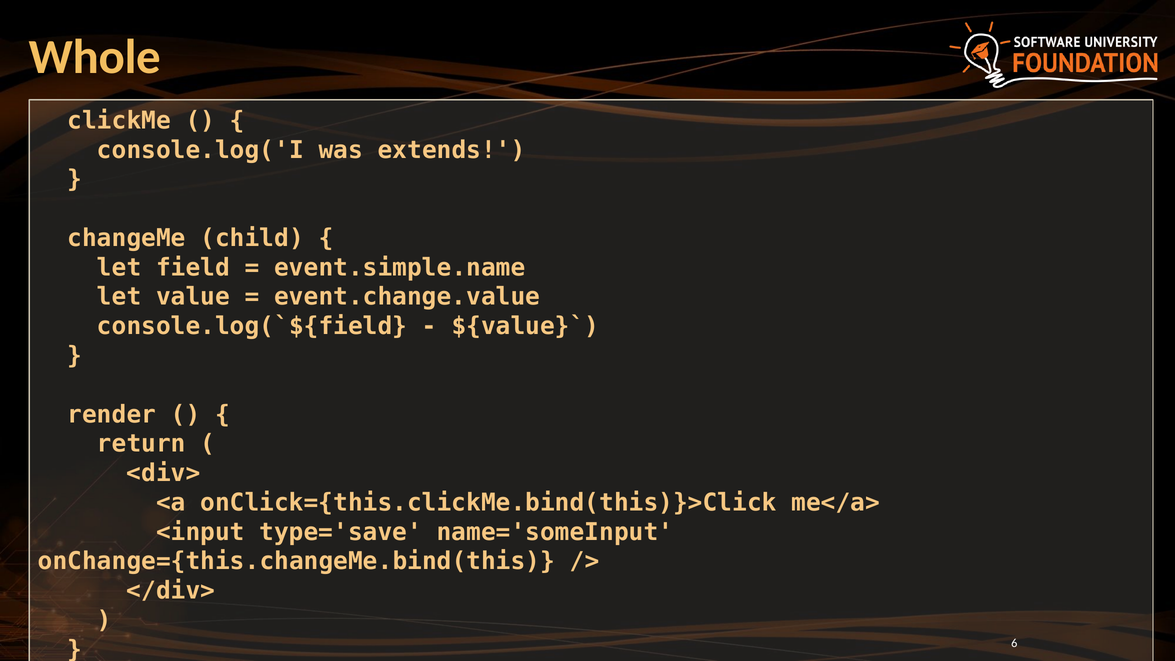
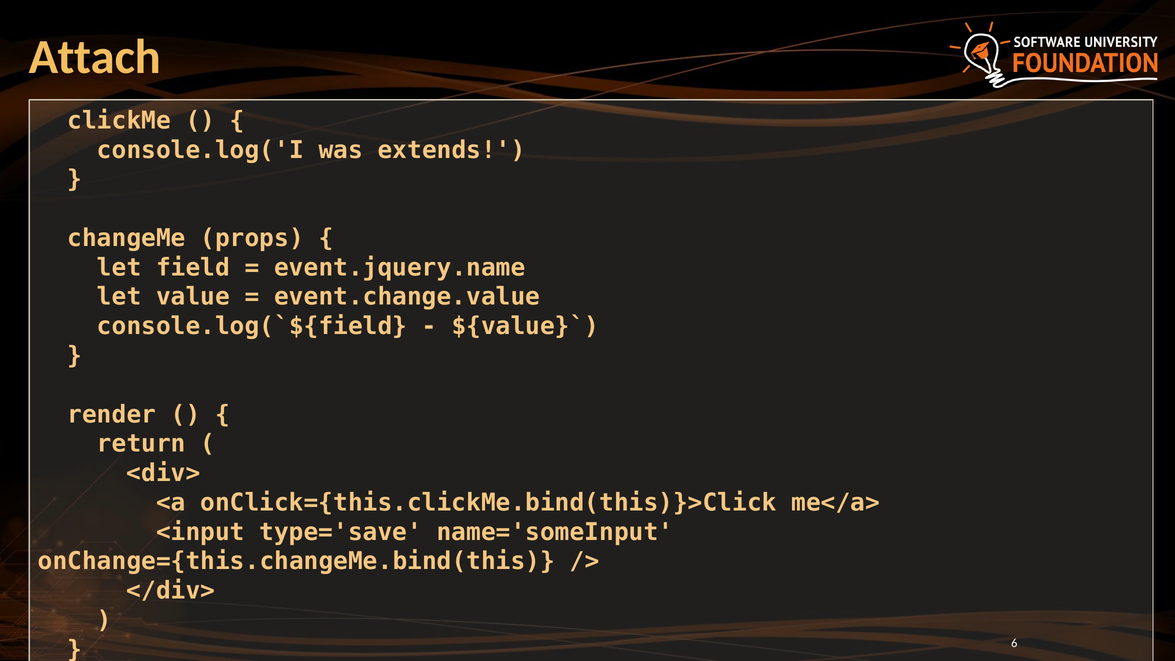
Whole: Whole -> Attach
child: child -> props
event.simple.name: event.simple.name -> event.jquery.name
